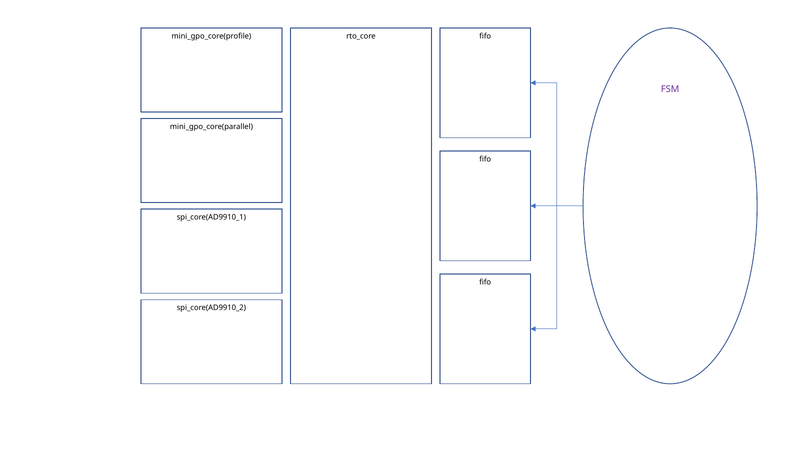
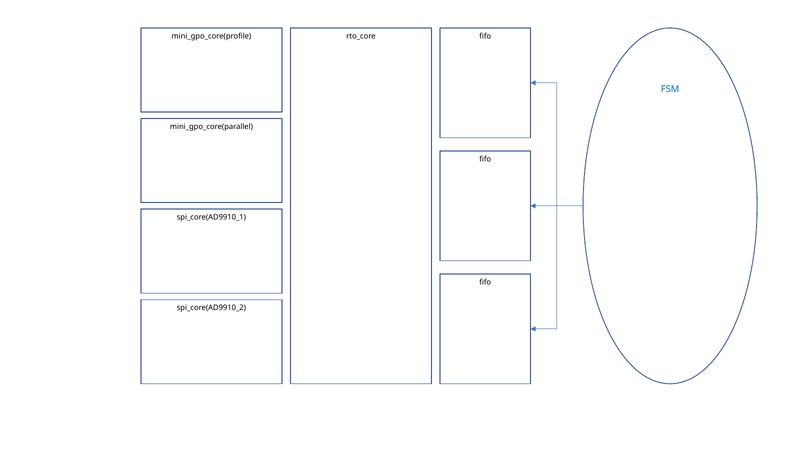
FSM colour: purple -> blue
